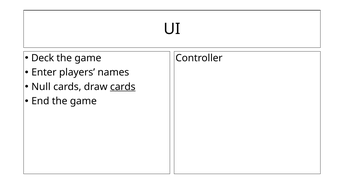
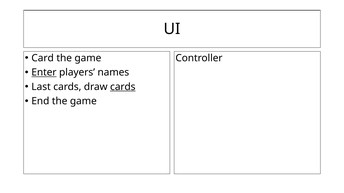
Deck: Deck -> Card
Enter underline: none -> present
Null: Null -> Last
